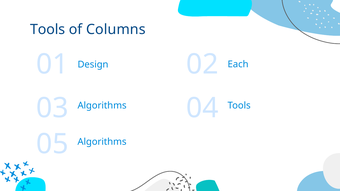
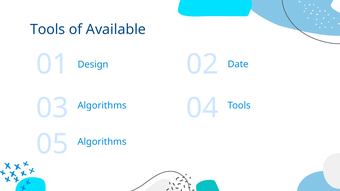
Columns: Columns -> Available
Each: Each -> Date
